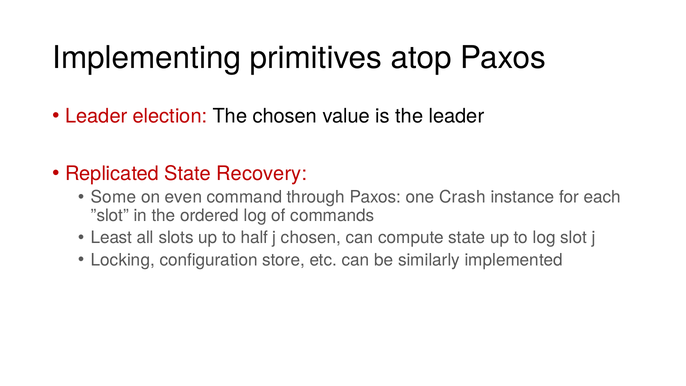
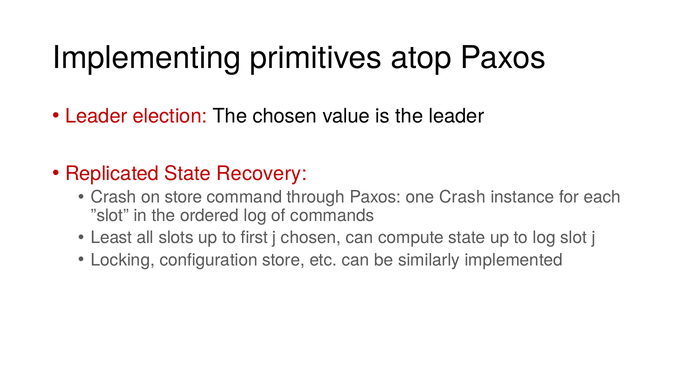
Some at (114, 197): Some -> Crash
on even: even -> store
half: half -> first
